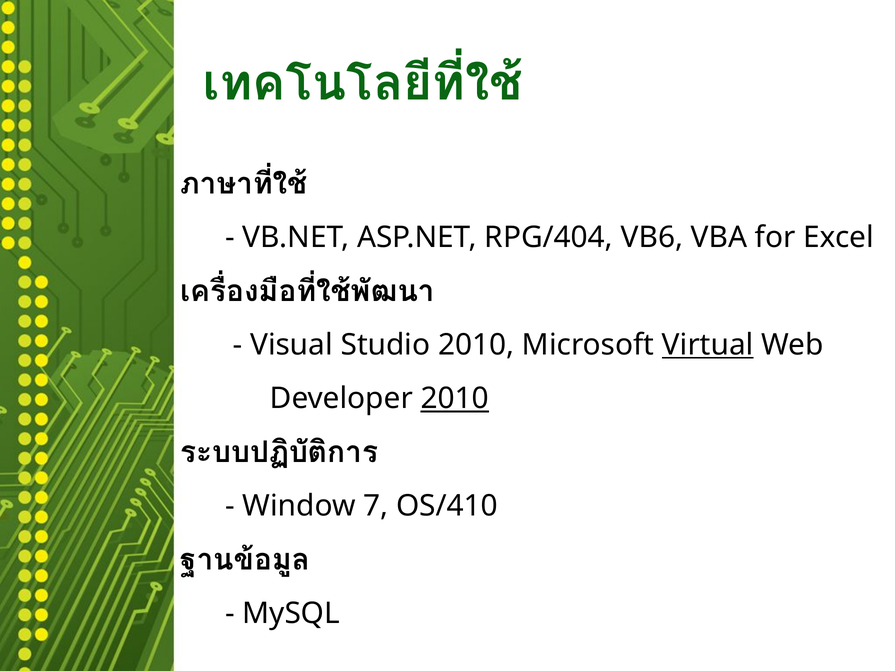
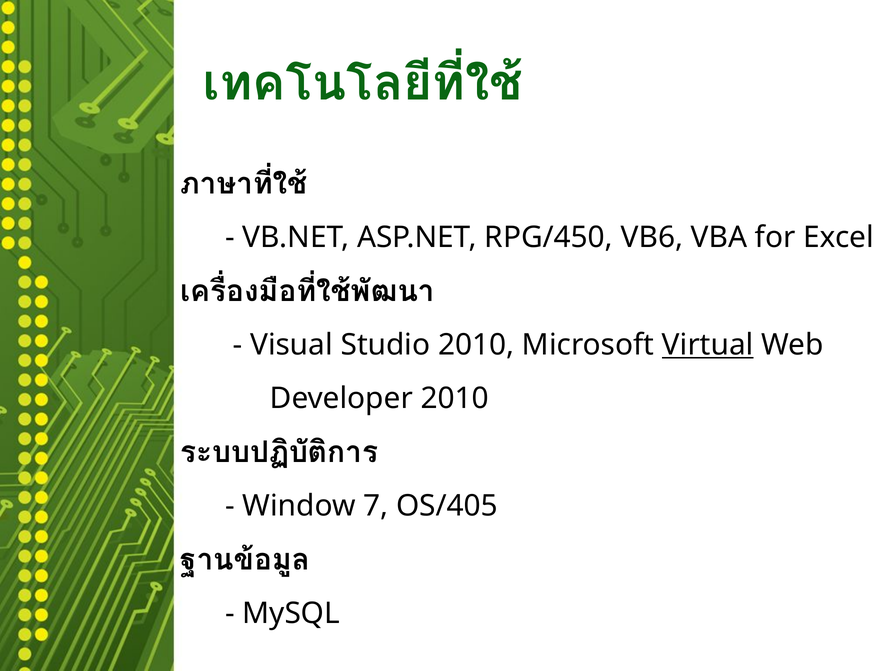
RPG/404: RPG/404 -> RPG/450
2010 at (455, 399) underline: present -> none
OS/410: OS/410 -> OS/405
